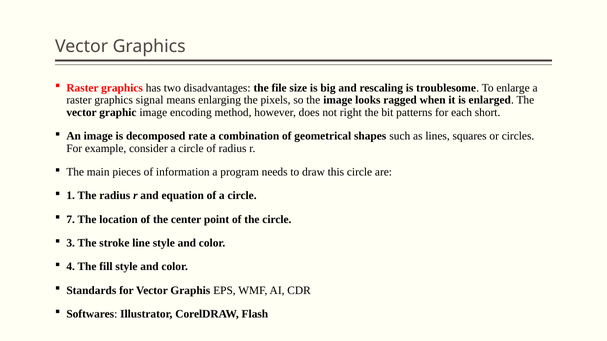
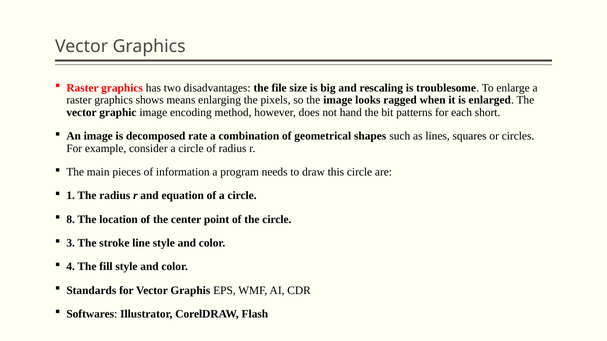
signal: signal -> shows
right: right -> hand
7: 7 -> 8
